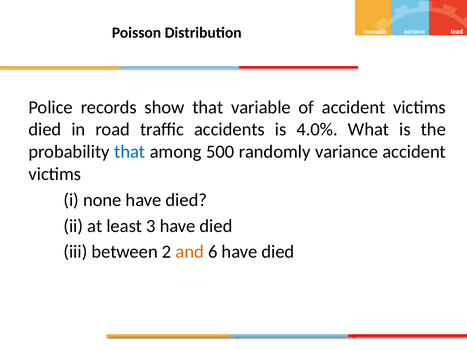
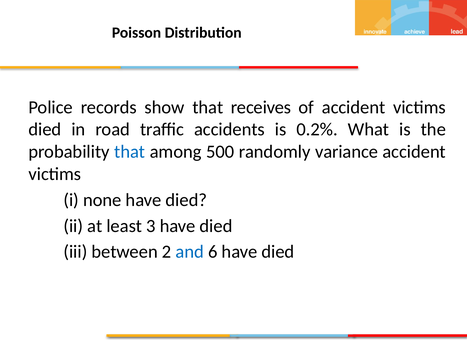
variable: variable -> receives
4.0%: 4.0% -> 0.2%
and colour: orange -> blue
